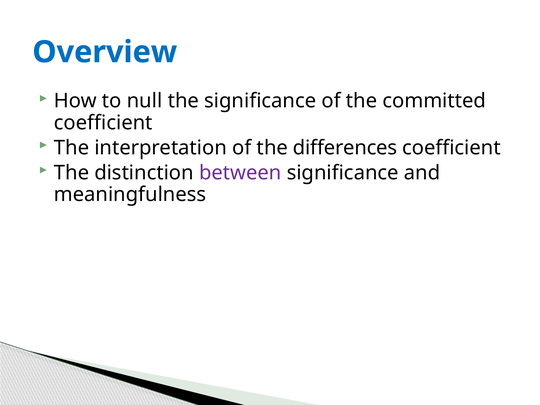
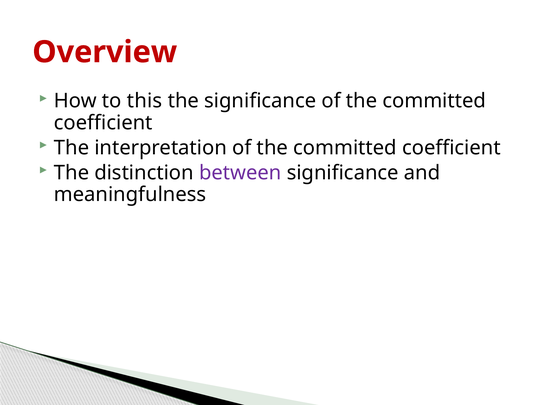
Overview colour: blue -> red
null: null -> this
interpretation of the differences: differences -> committed
